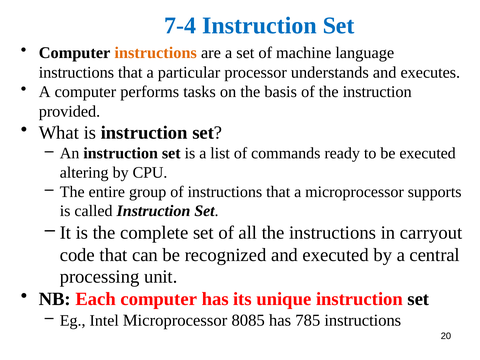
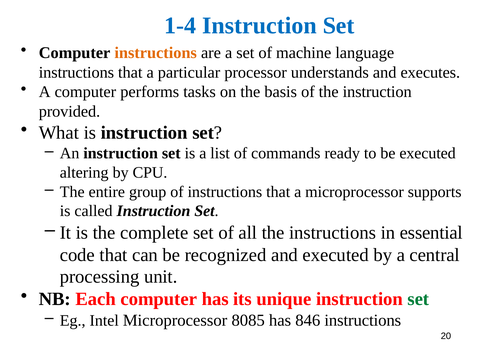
7-4: 7-4 -> 1-4
carryout: carryout -> essential
set at (418, 299) colour: black -> green
785: 785 -> 846
